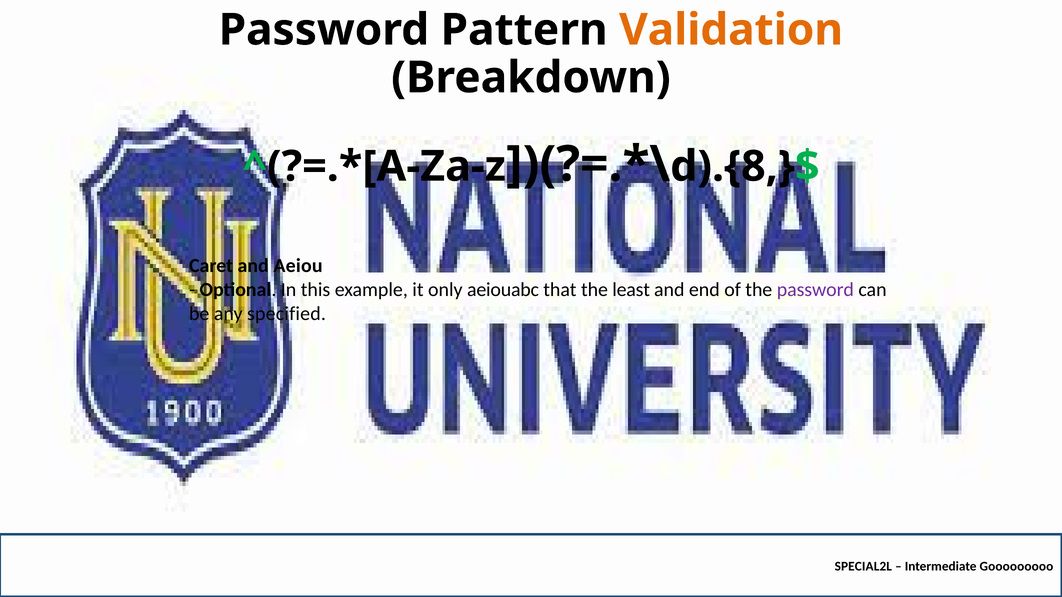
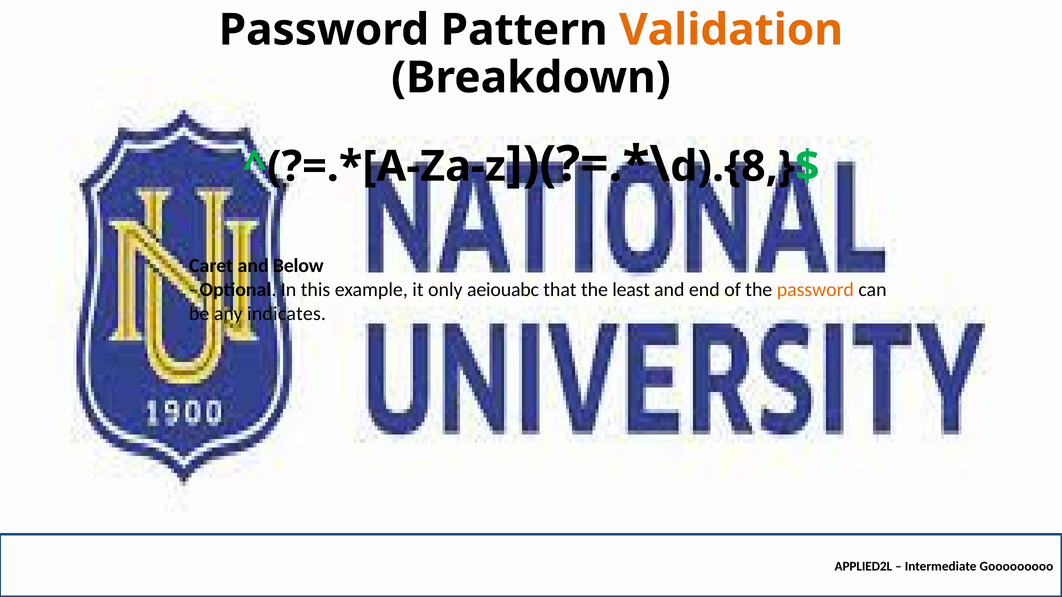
Aeiou: Aeiou -> Below
password at (815, 290) colour: purple -> orange
specified: specified -> indicates
SPECIAL2L: SPECIAL2L -> APPLIED2L
